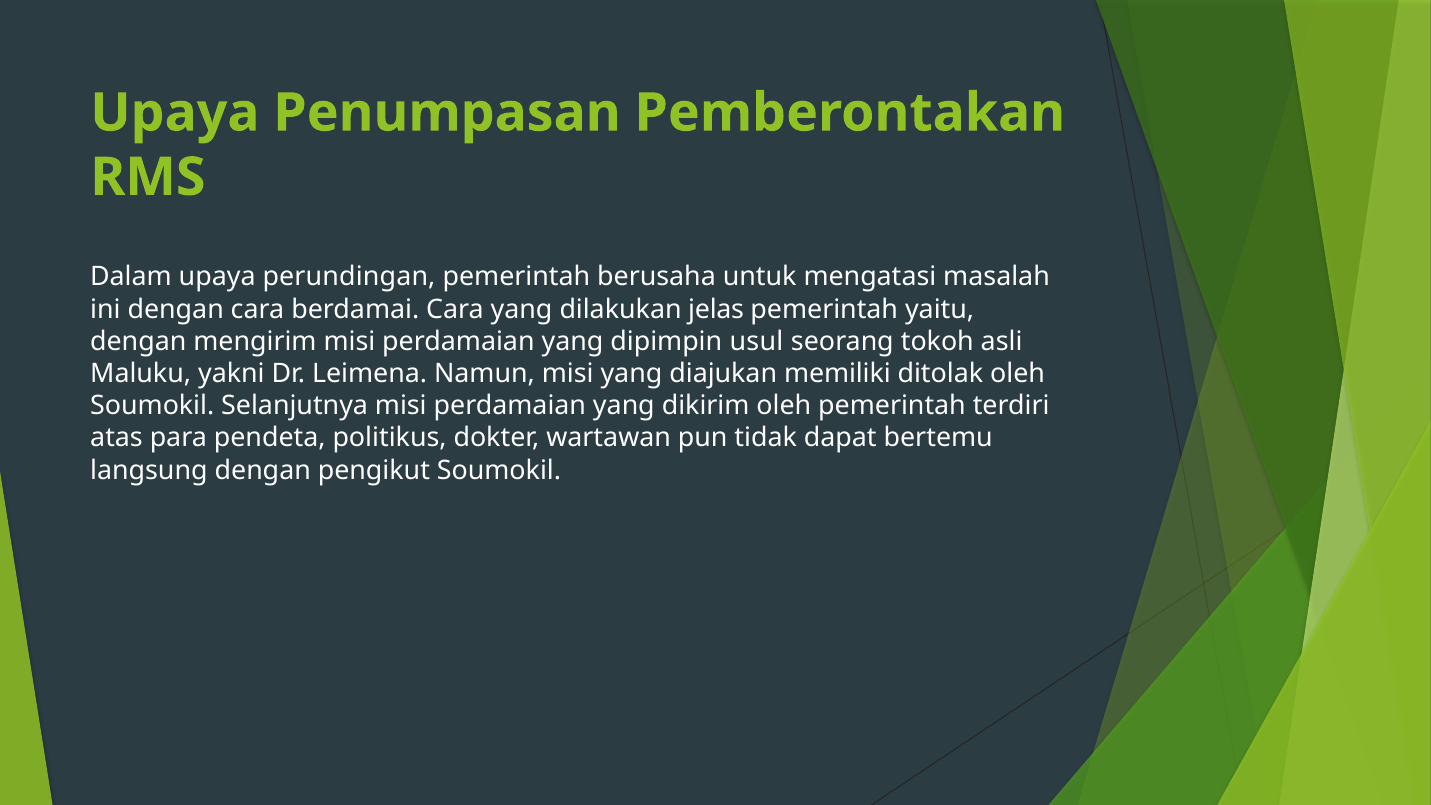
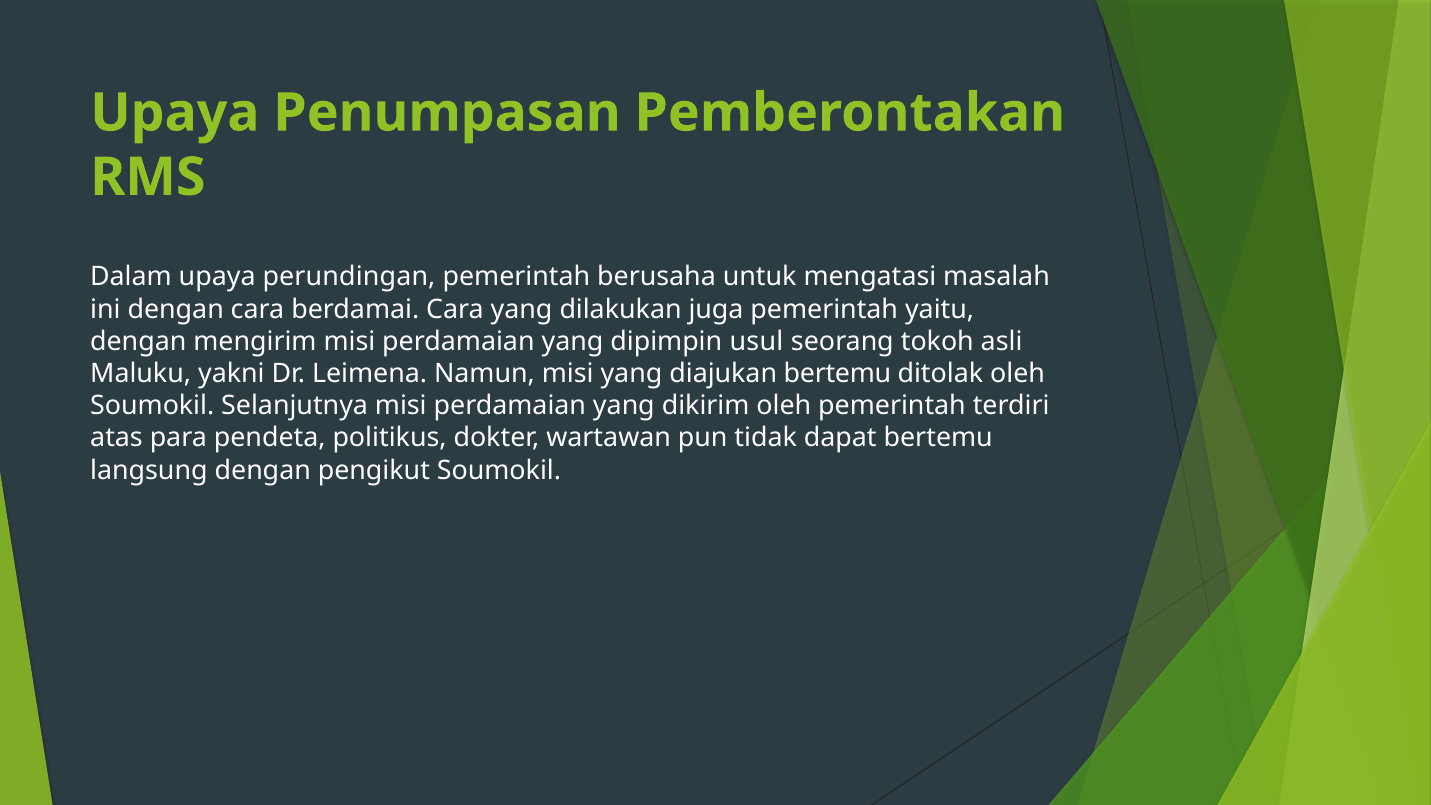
jelas: jelas -> juga
diajukan memiliki: memiliki -> bertemu
